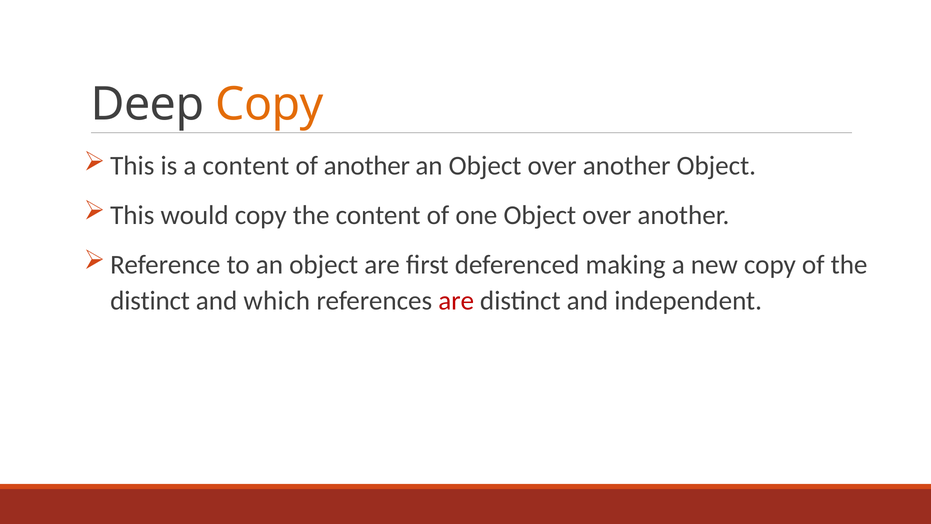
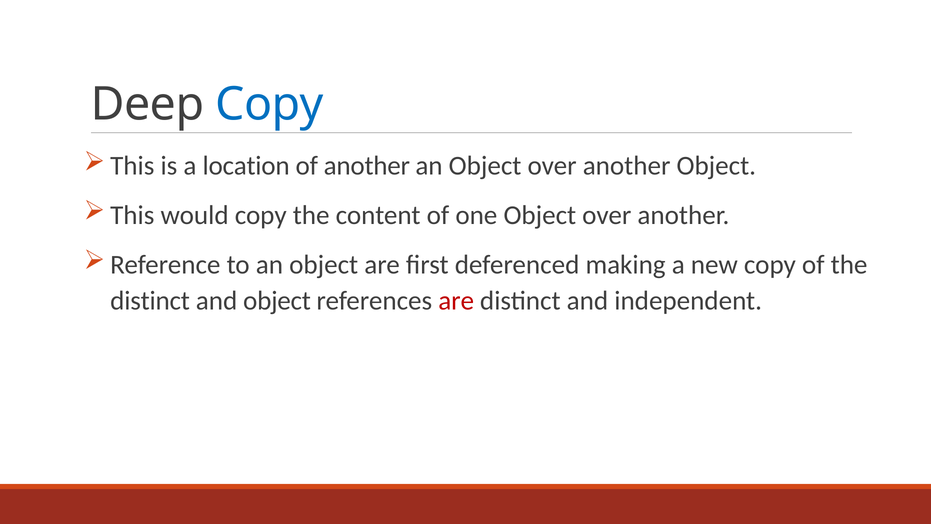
Copy at (269, 104) colour: orange -> blue
a content: content -> location
and which: which -> object
